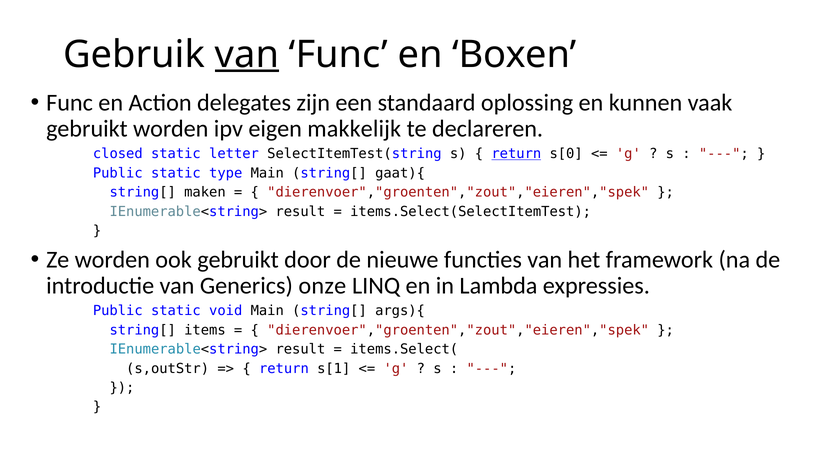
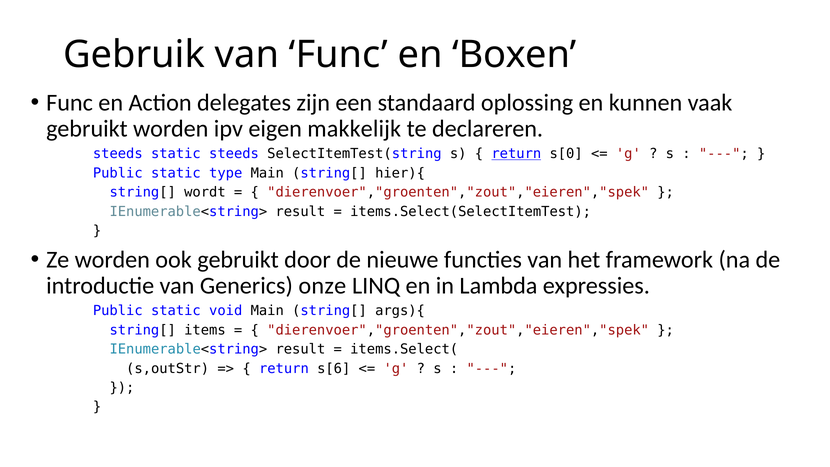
van at (247, 55) underline: present -> none
closed at (118, 154): closed -> steeds
static letter: letter -> steeds
gaat){: gaat){ -> hier){
maken: maken -> wordt
s[1: s[1 -> s[6
